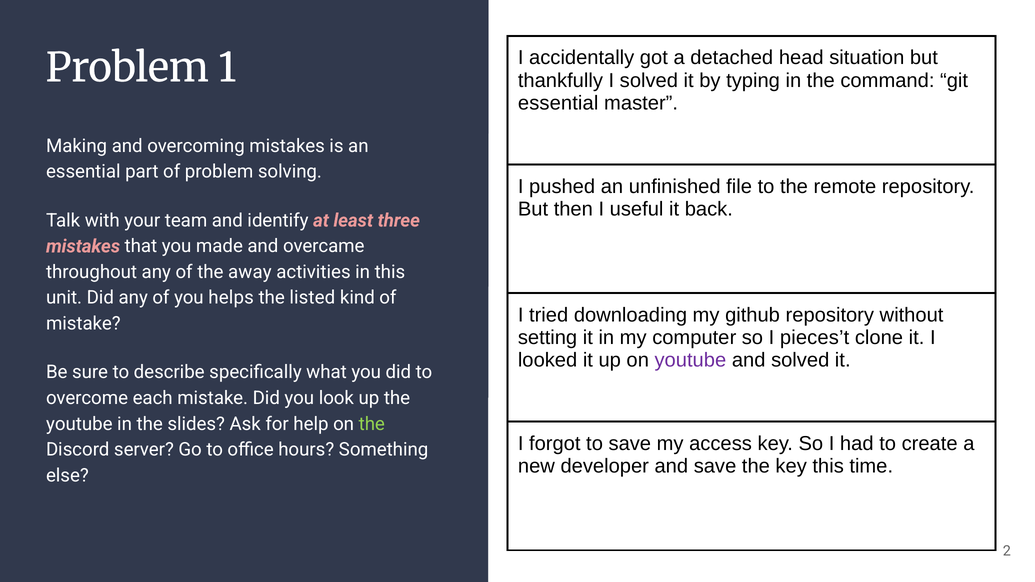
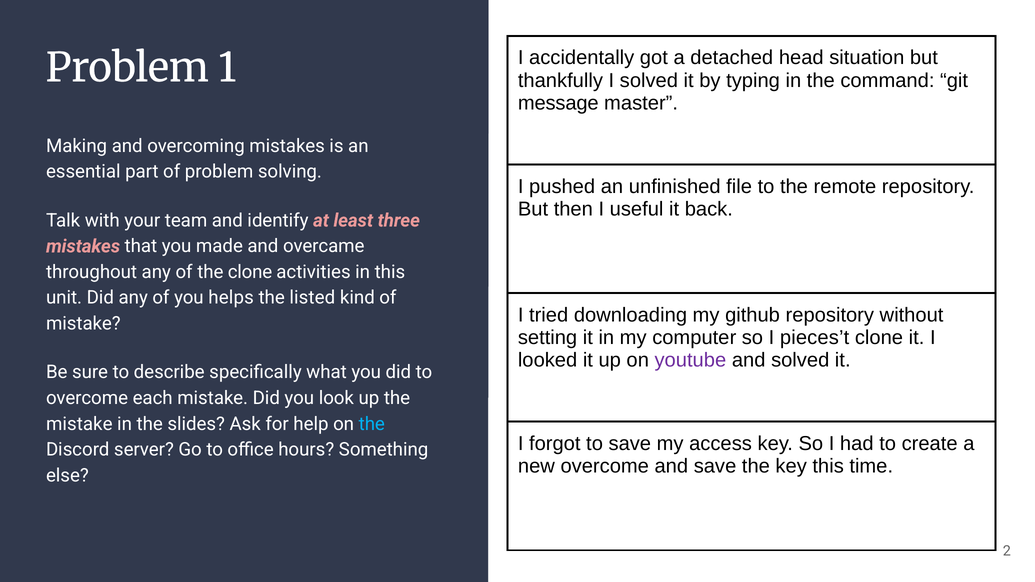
essential at (558, 103): essential -> message
the away: away -> clone
youtube at (79, 424): youtube -> mistake
the at (372, 424) colour: light green -> light blue
new developer: developer -> overcome
